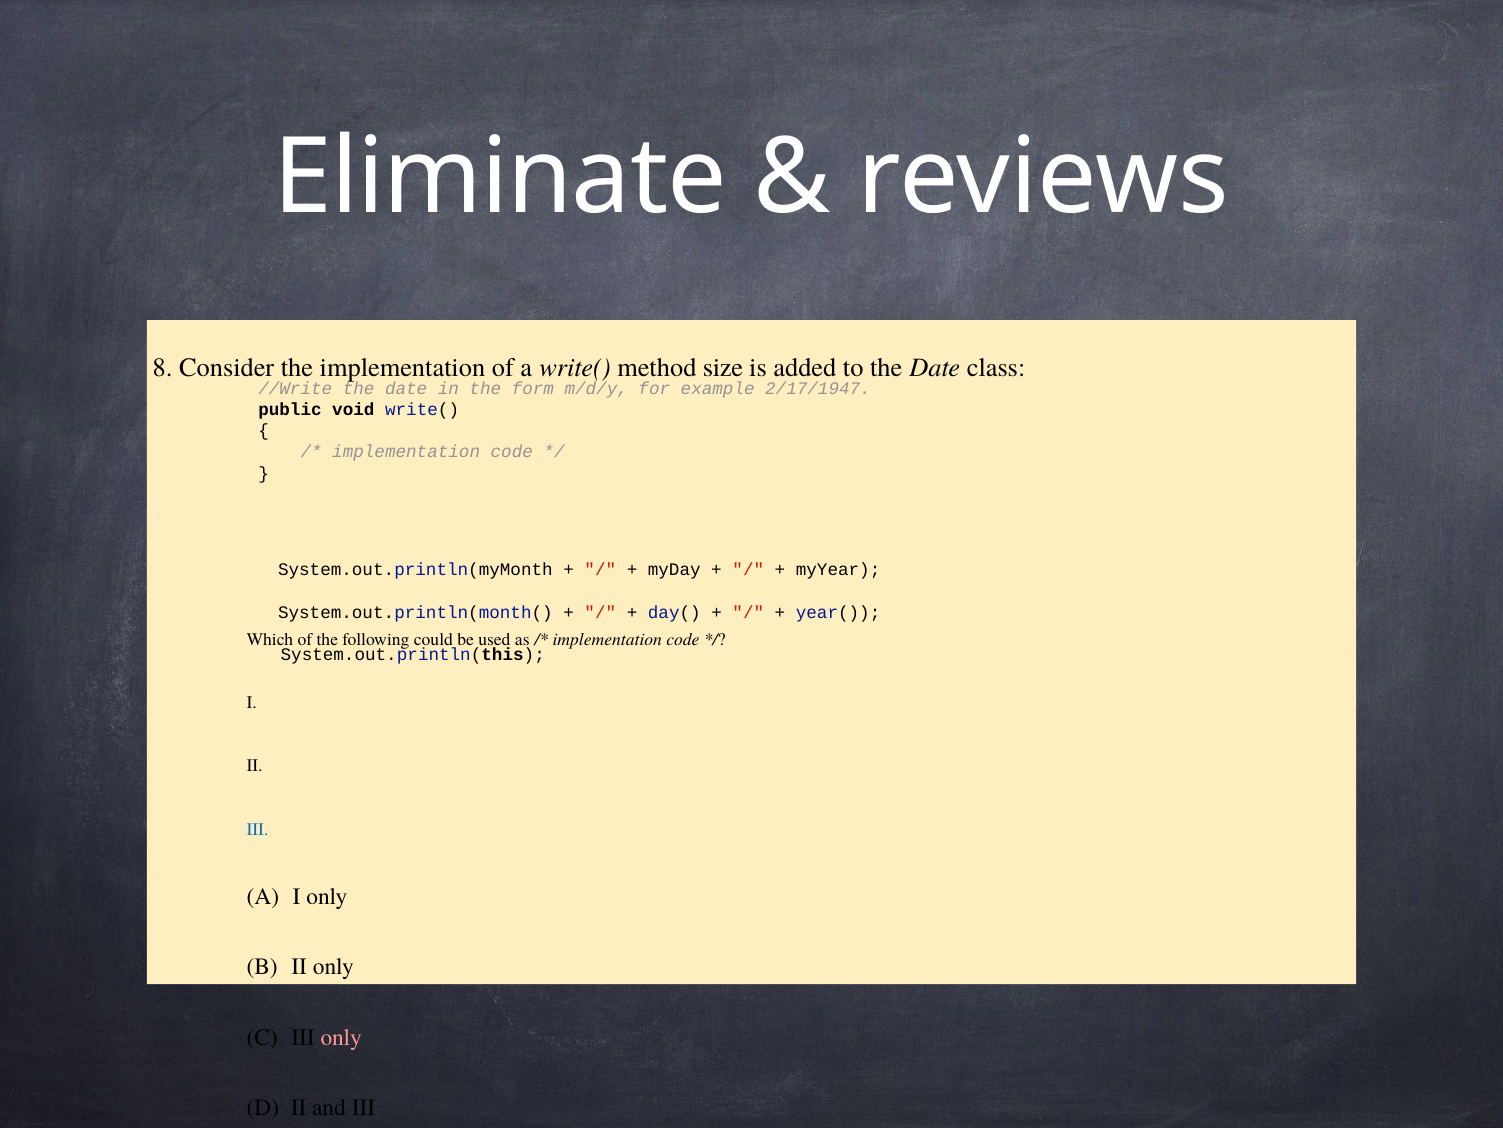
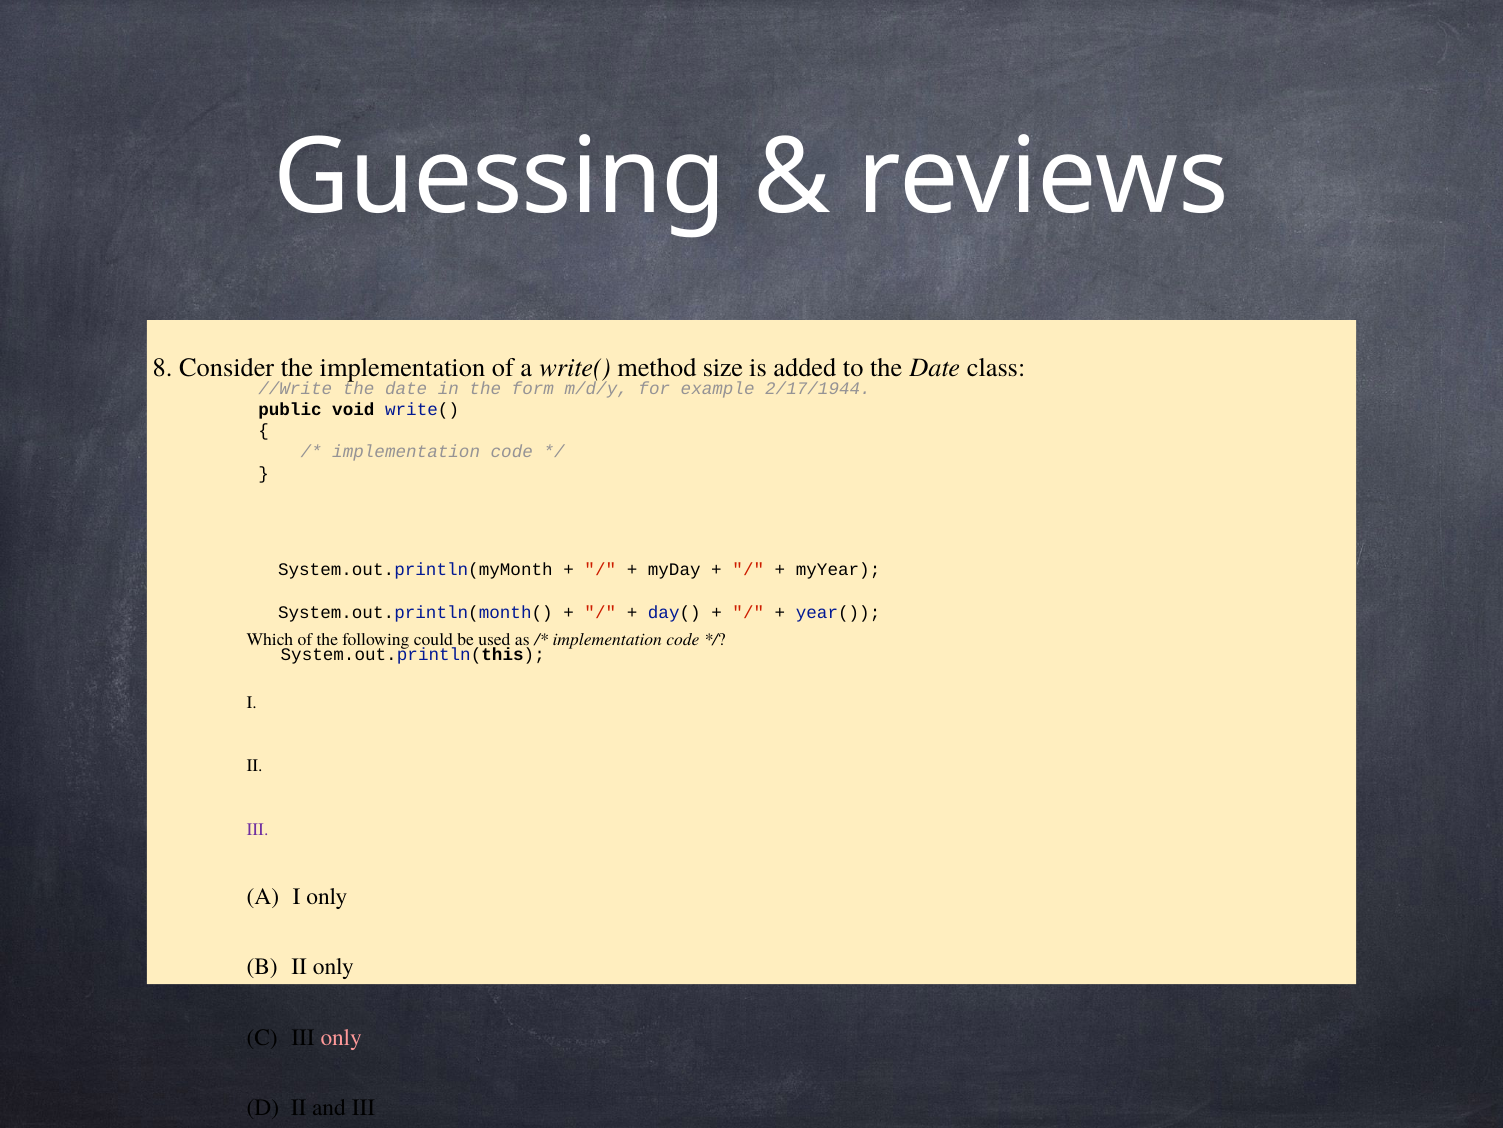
Eliminate: Eliminate -> Guessing
2/17/1947: 2/17/1947 -> 2/17/1944
III at (258, 829) colour: blue -> purple
